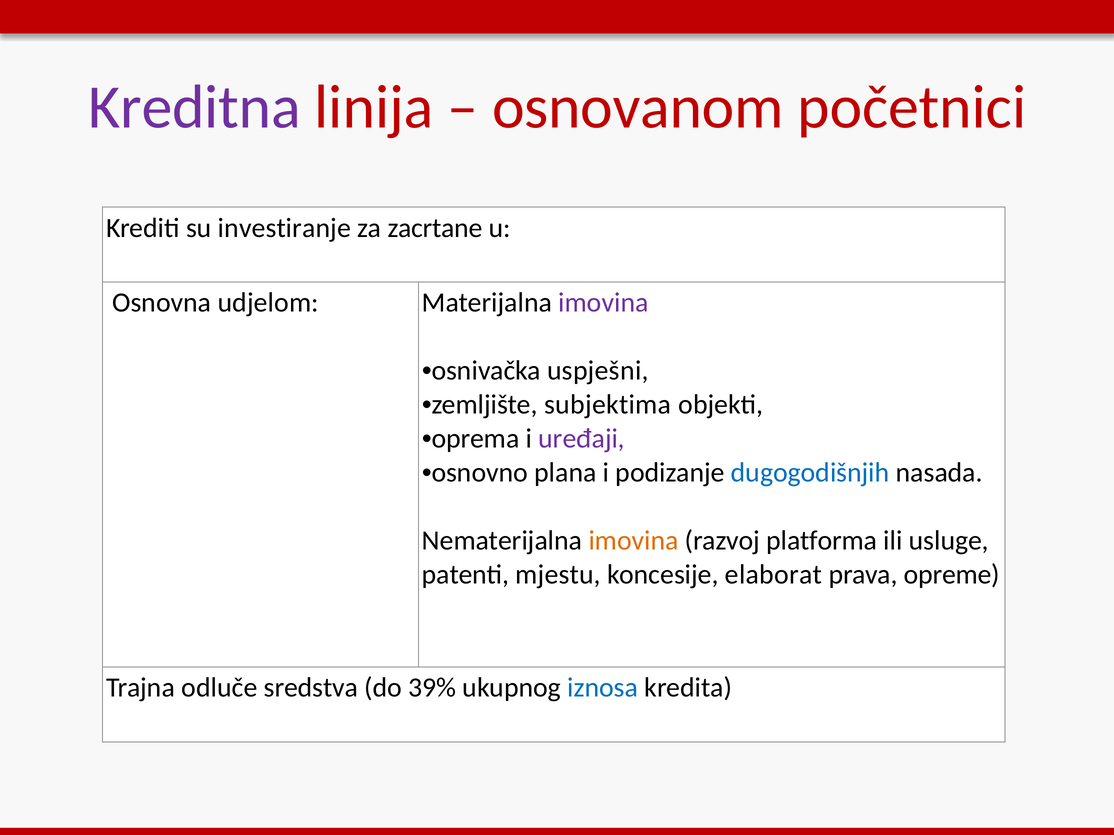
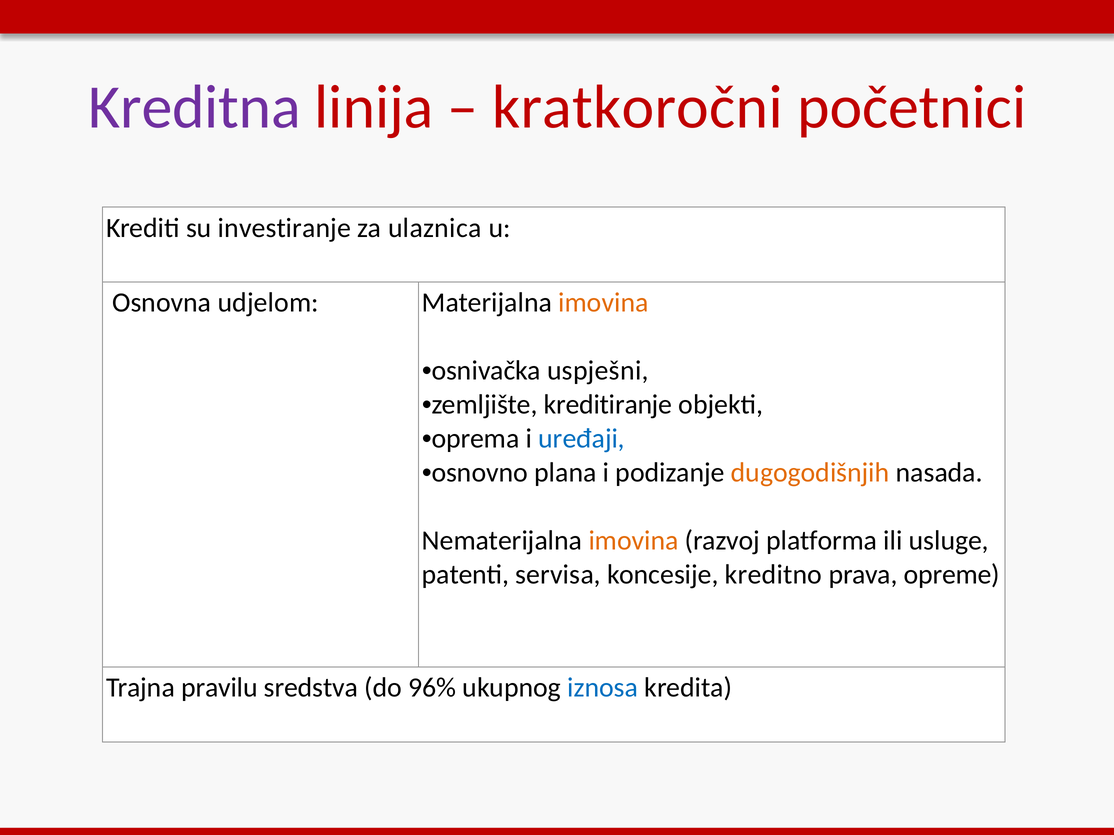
osnovanom: osnovanom -> kratkoročni
zacrtane: zacrtane -> ulaznica
imovina at (603, 303) colour: purple -> orange
subjektima: subjektima -> kreditiranje
uređaji colour: purple -> blue
dugogodišnjih colour: blue -> orange
mjestu: mjestu -> servisa
elaborat: elaborat -> kreditno
odluče: odluče -> pravilu
39%: 39% -> 96%
